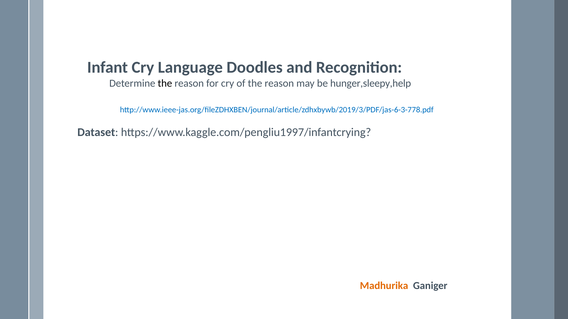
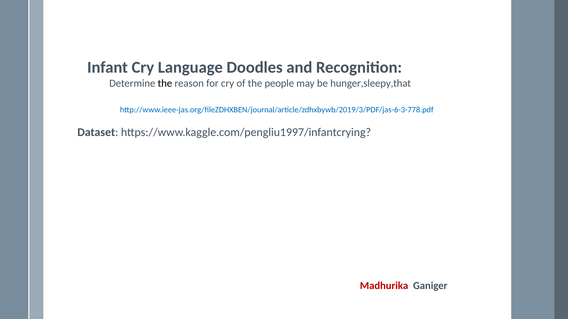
of the reason: reason -> people
hunger,sleepy,help: hunger,sleepy,help -> hunger,sleepy,that
Madhurika colour: orange -> red
